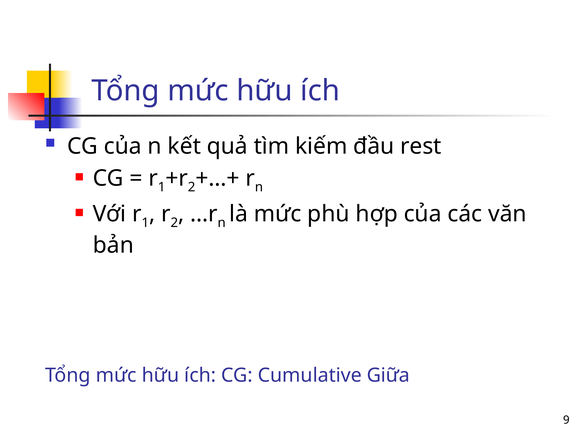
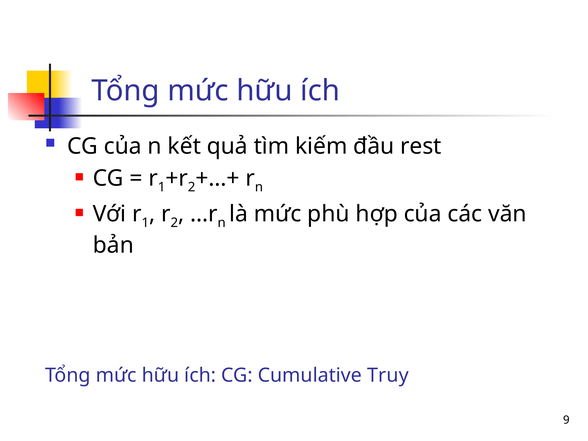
Giữa: Giữa -> Truy
